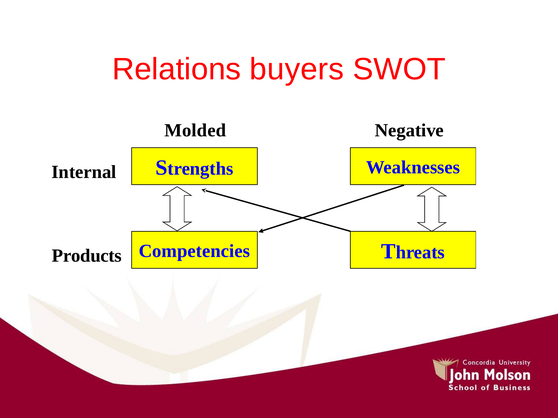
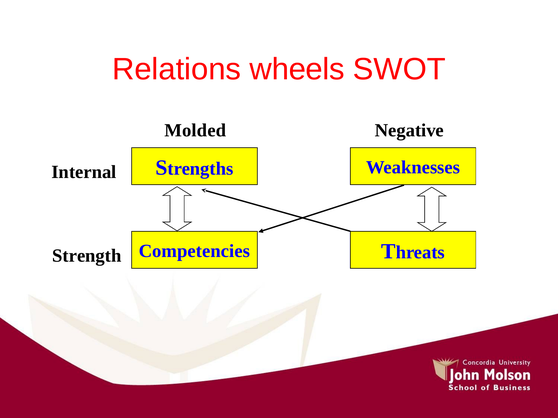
buyers: buyers -> wheels
Products: Products -> Strength
